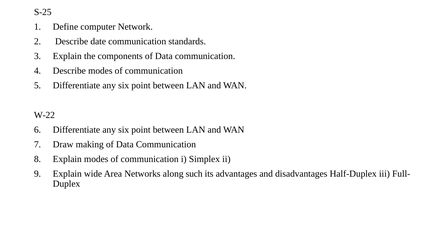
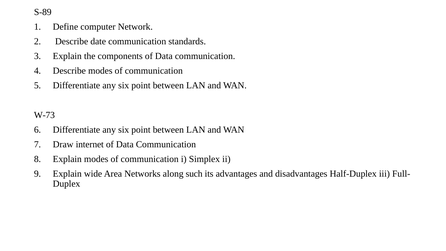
S-25: S-25 -> S-89
W-22: W-22 -> W-73
making: making -> internet
